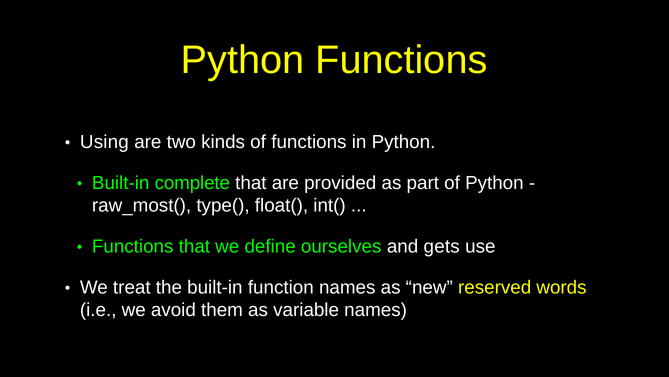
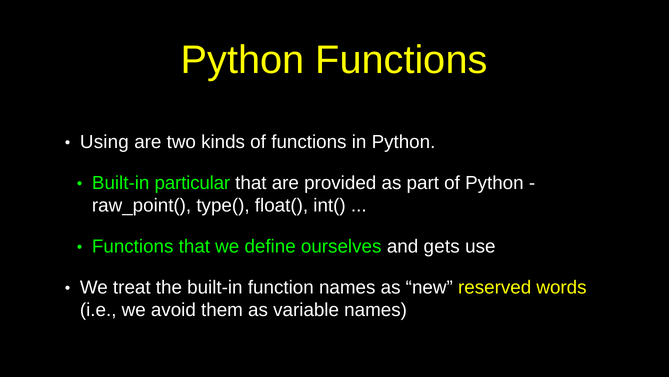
complete: complete -> particular
raw_most(: raw_most( -> raw_point(
